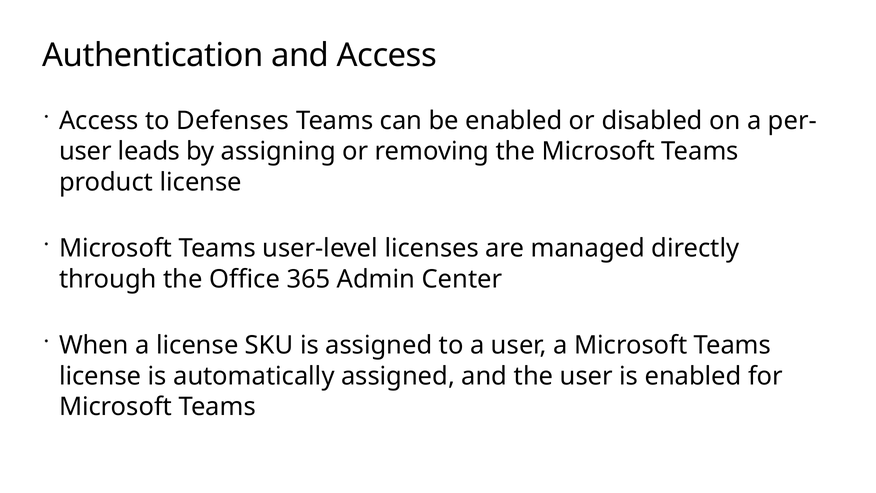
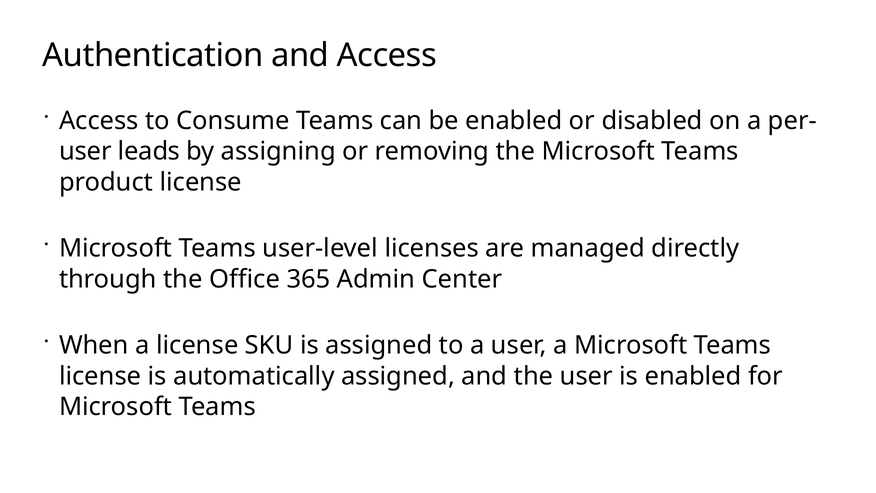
Defenses: Defenses -> Consume
